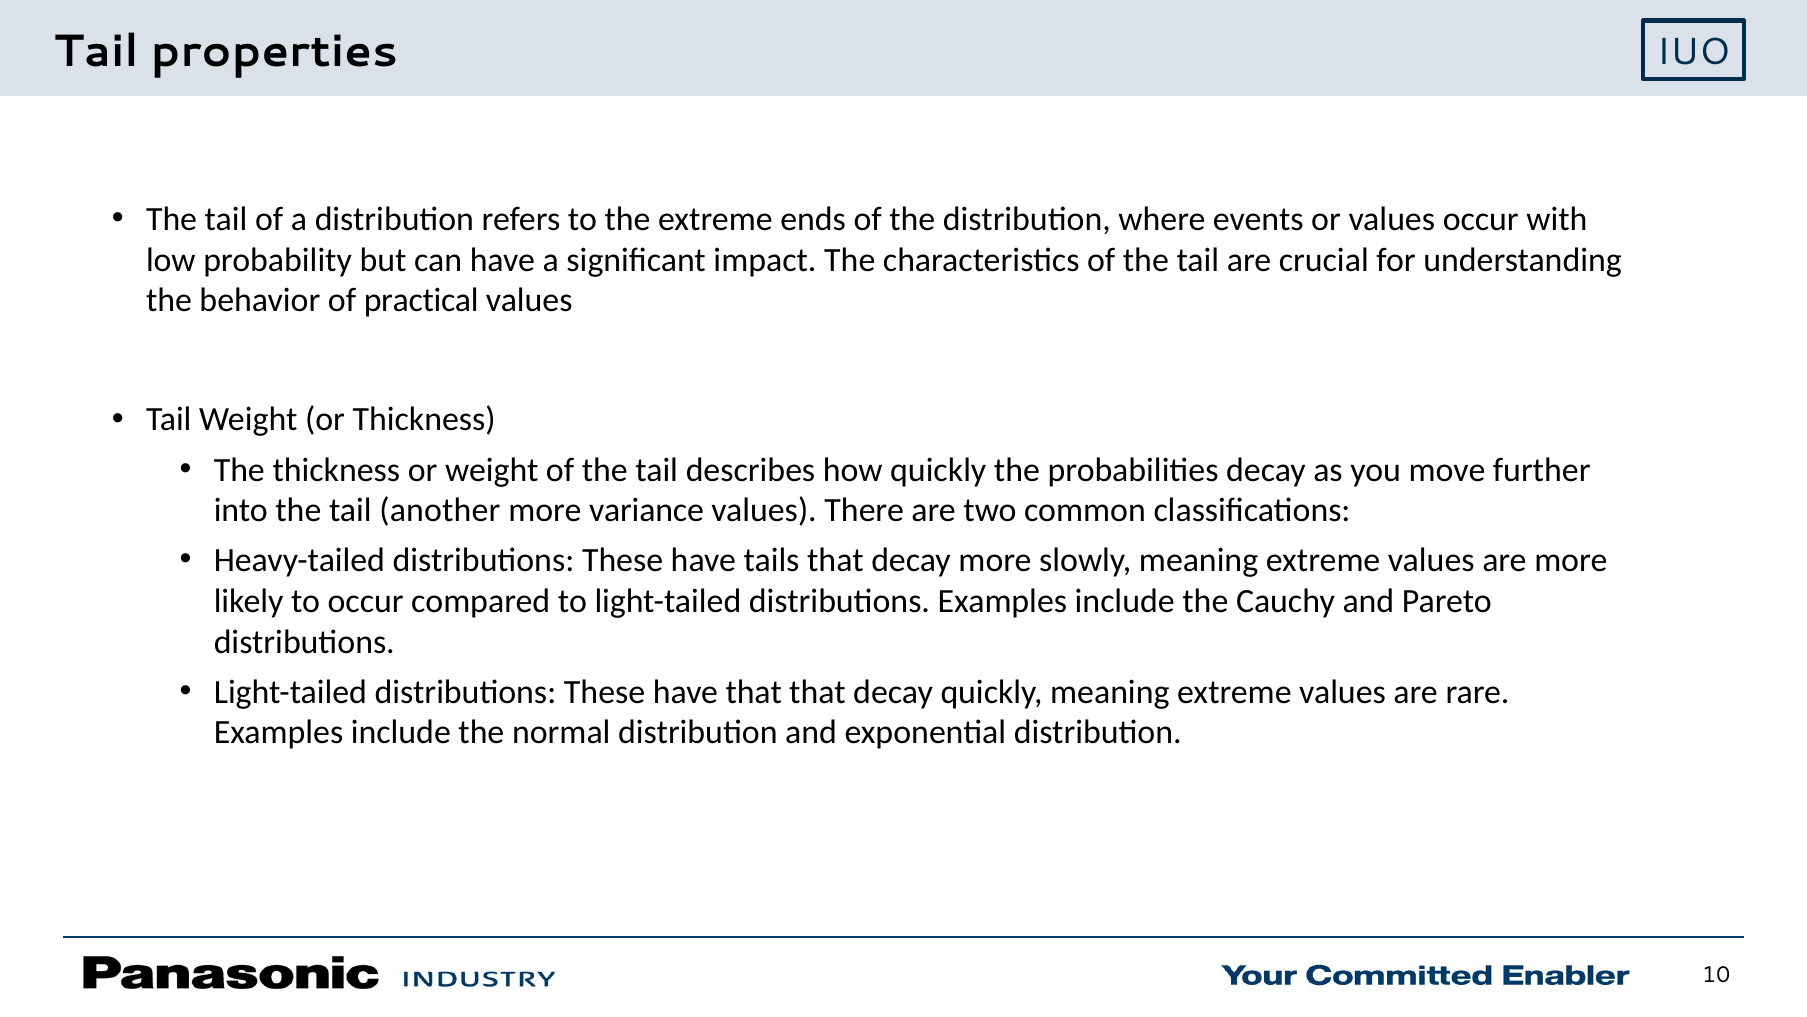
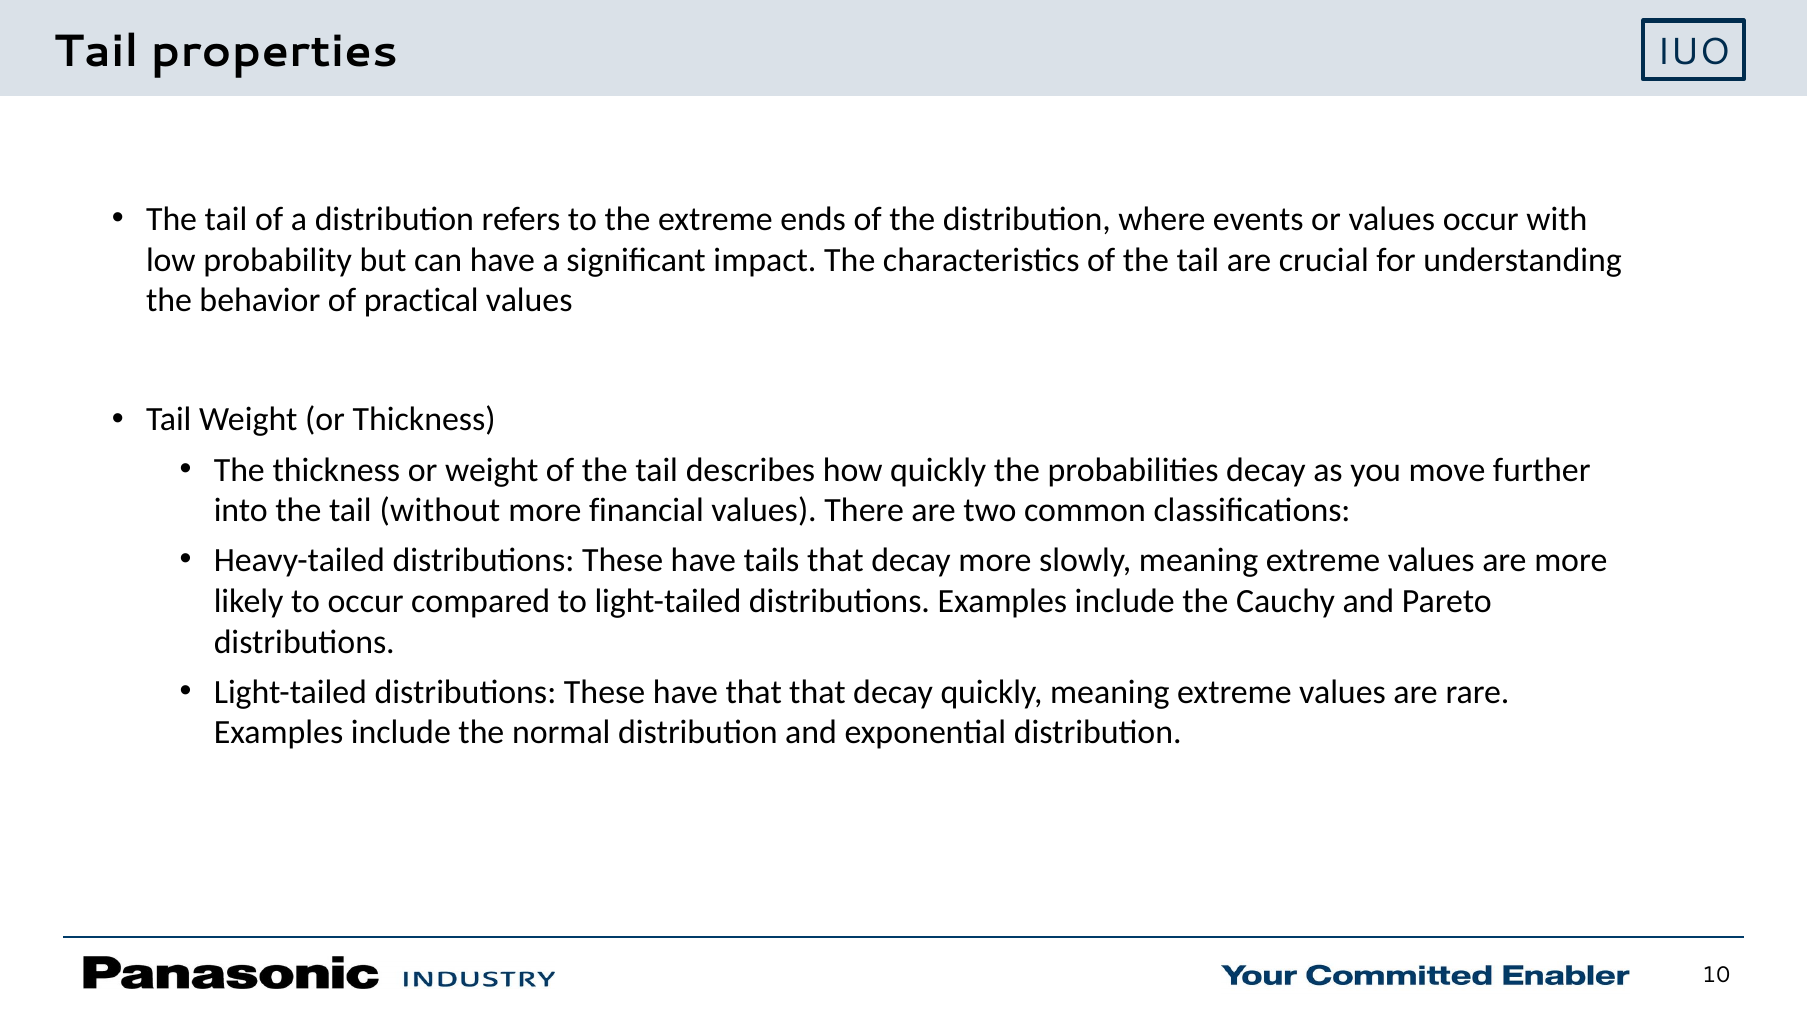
another: another -> without
variance: variance -> financial
